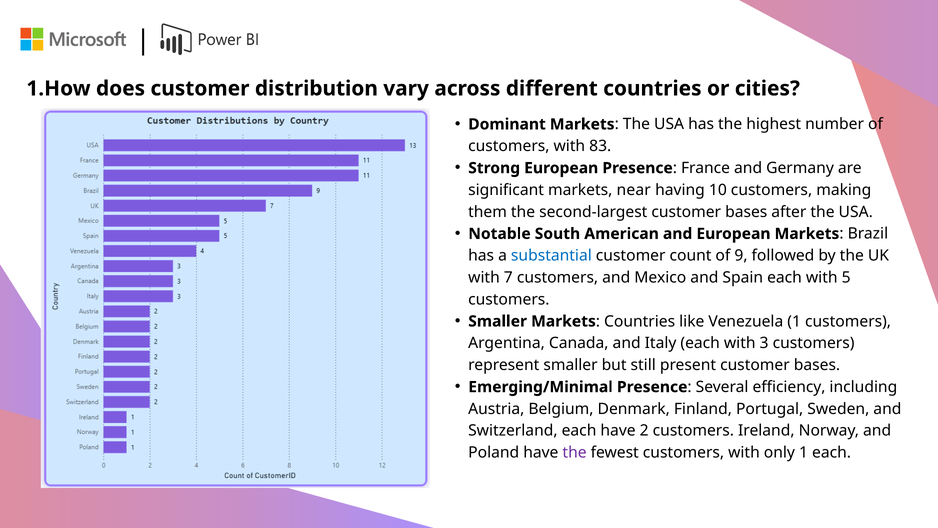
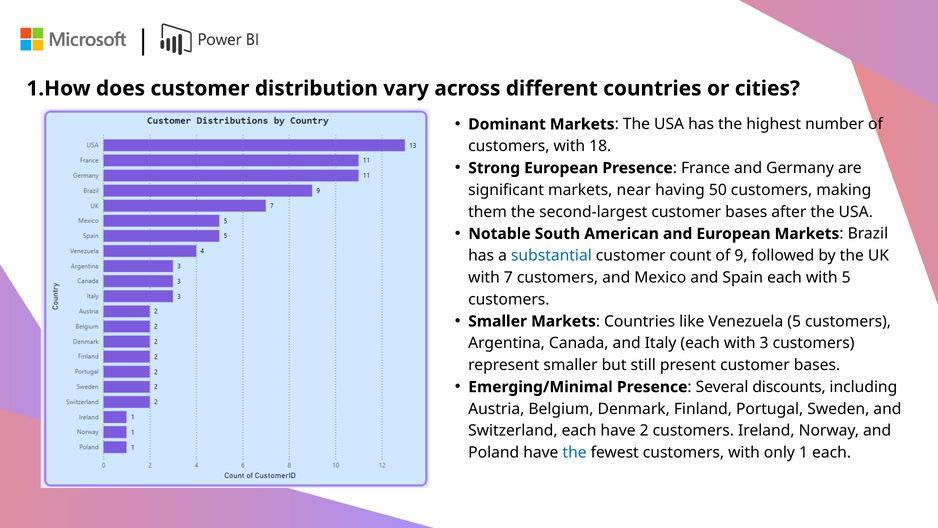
83: 83 -> 18
10: 10 -> 50
Venezuela 1: 1 -> 5
efficiency: efficiency -> discounts
the at (575, 452) colour: purple -> blue
